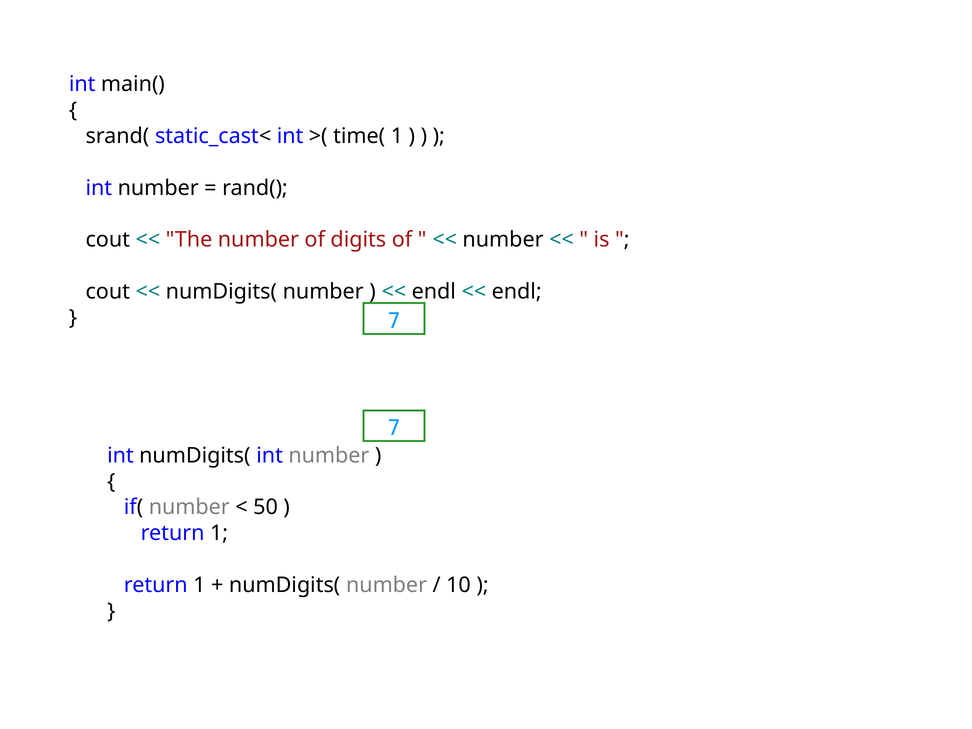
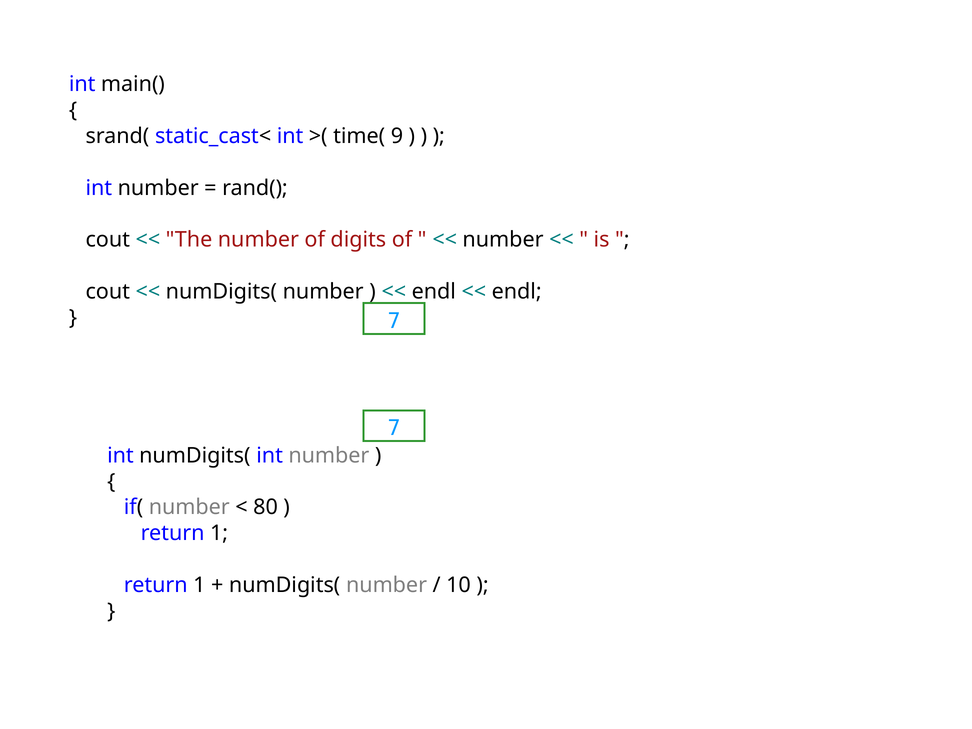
time( 1: 1 -> 9
50: 50 -> 80
